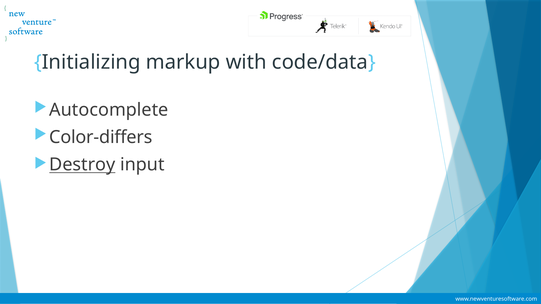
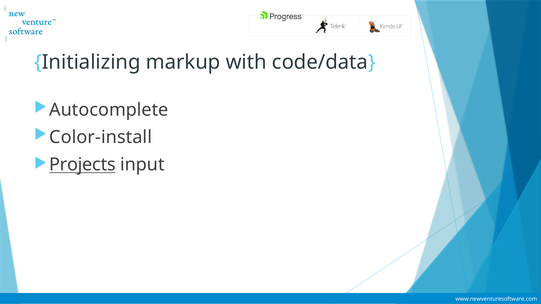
Color-differs: Color-differs -> Color-install
Destroy: Destroy -> Projects
